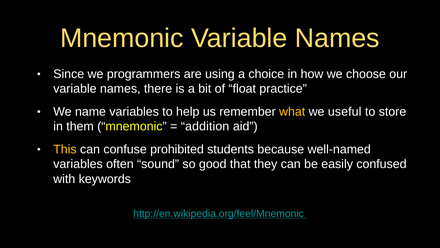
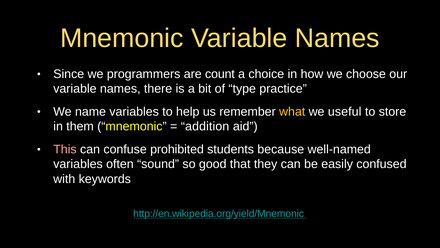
using: using -> count
float: float -> type
This colour: yellow -> pink
http://en.wikipedia.org/feel/Mnemonic: http://en.wikipedia.org/feel/Mnemonic -> http://en.wikipedia.org/yield/Mnemonic
